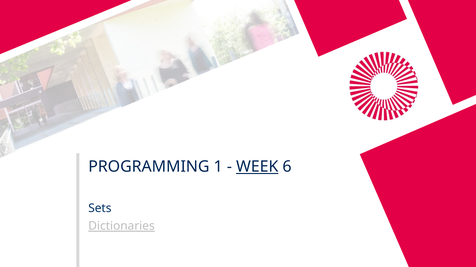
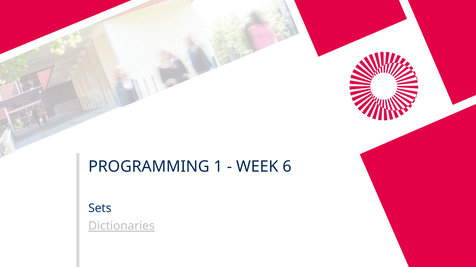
WEEK underline: present -> none
